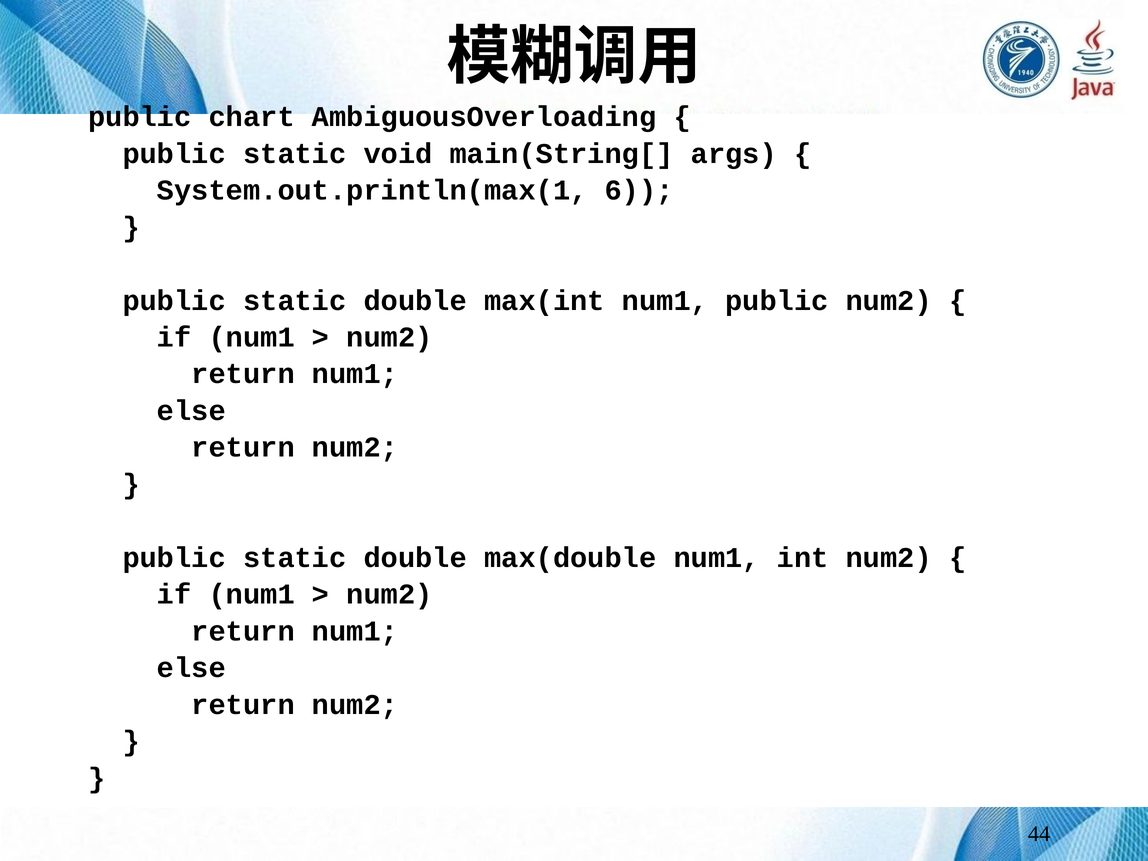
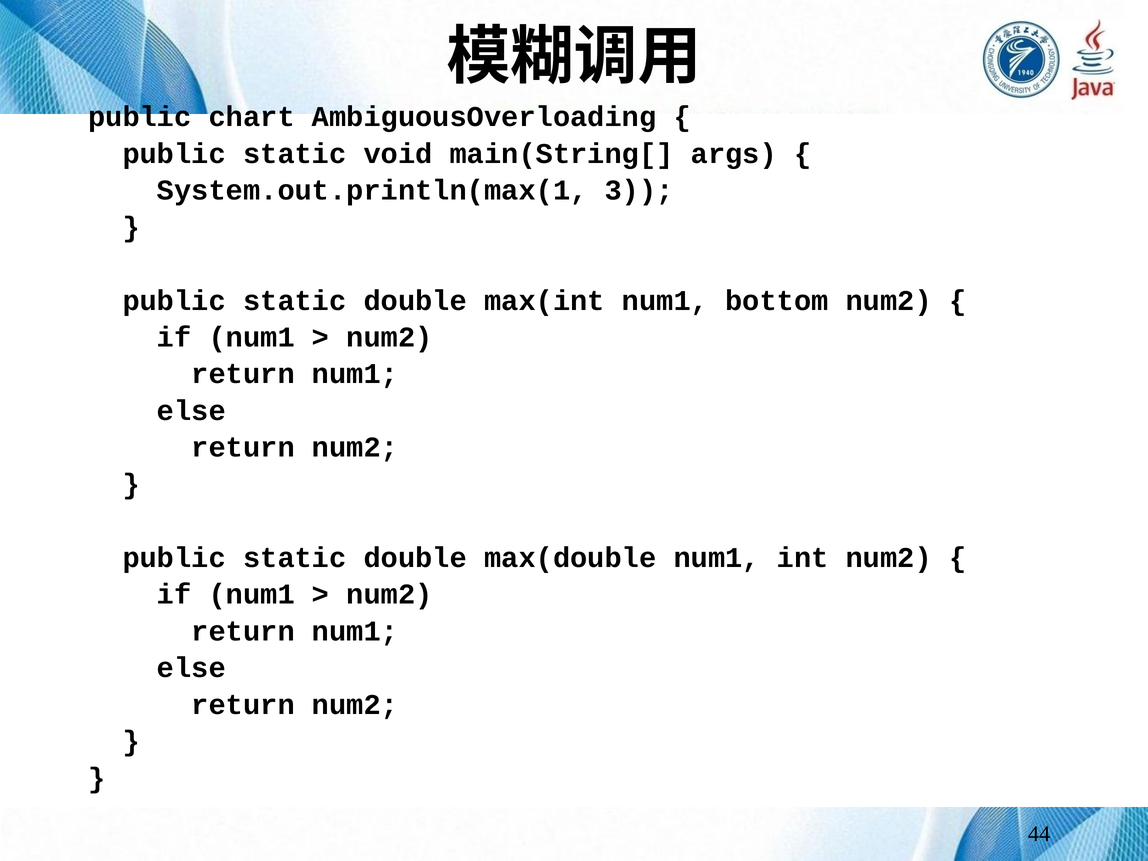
6: 6 -> 3
num1 public: public -> bottom
